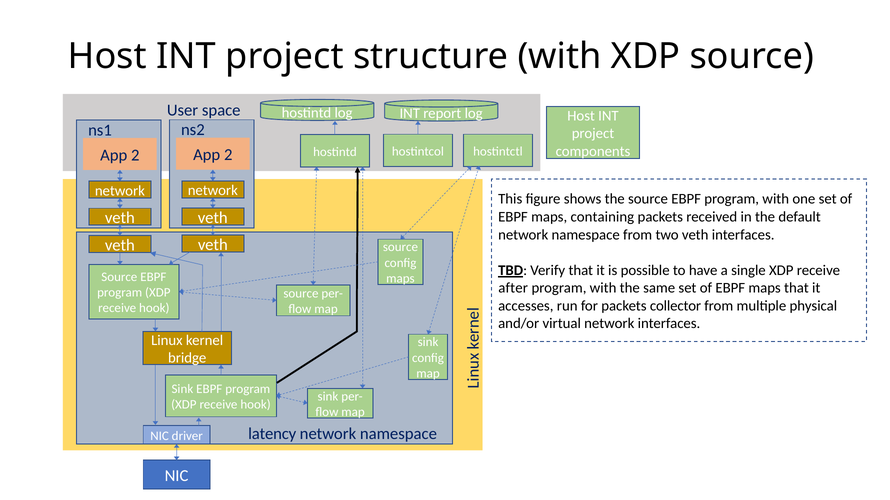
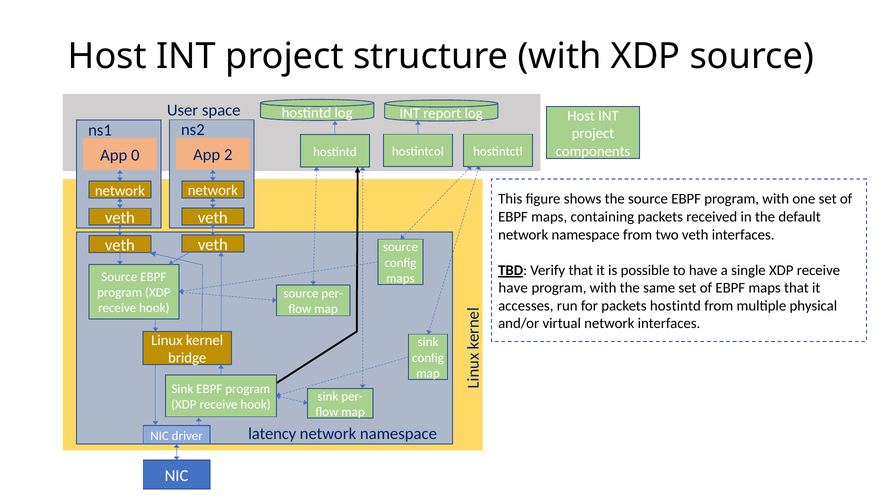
2 at (135, 155): 2 -> 0
after at (513, 288): after -> have
packets collector: collector -> hostintd
